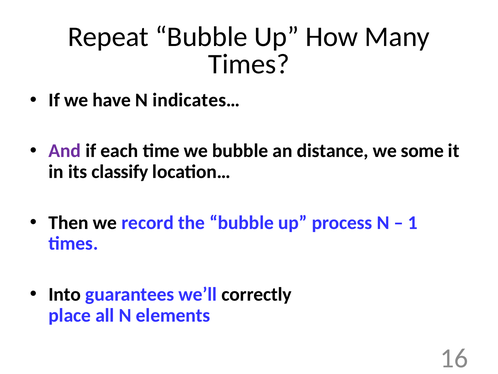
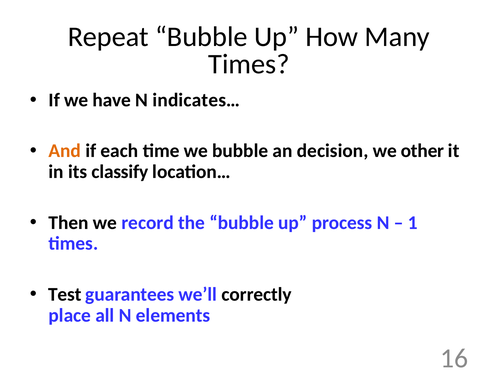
And colour: purple -> orange
distance: distance -> decision
some: some -> other
Into: Into -> Test
